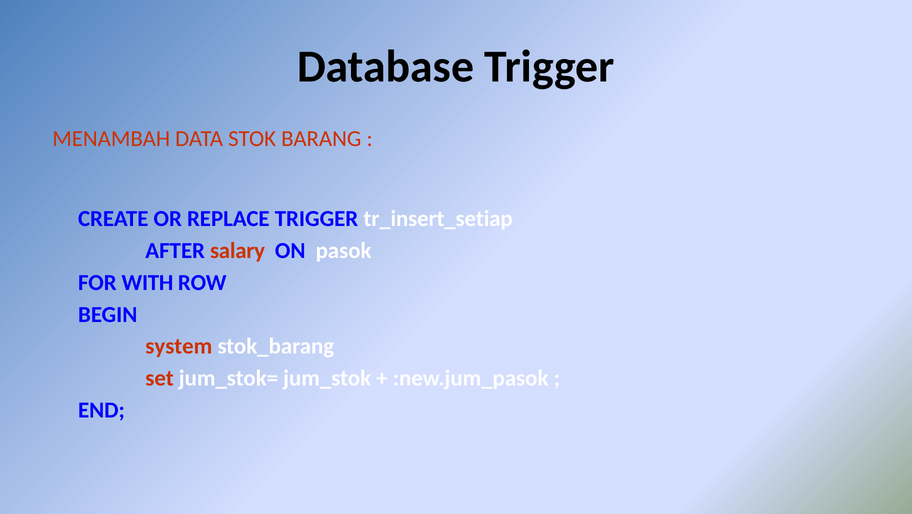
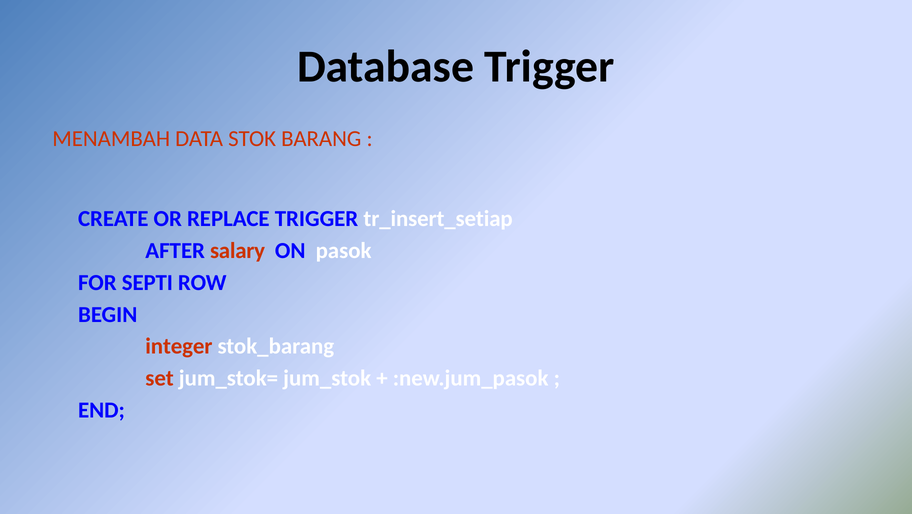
WITH: WITH -> SEPTI
system: system -> integer
